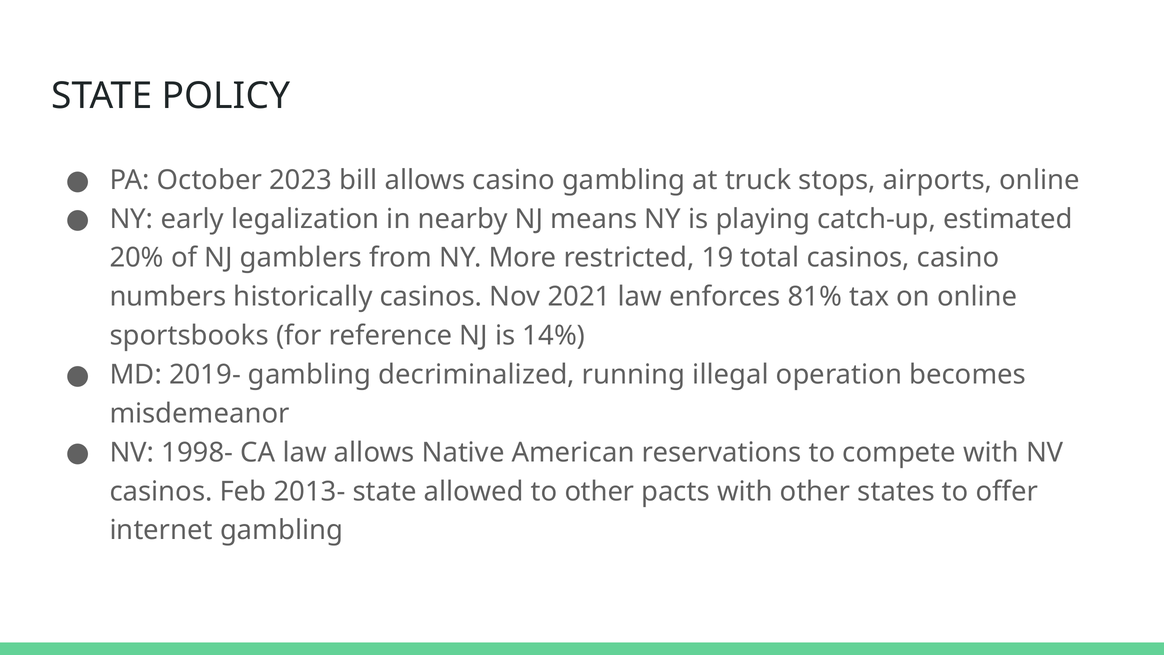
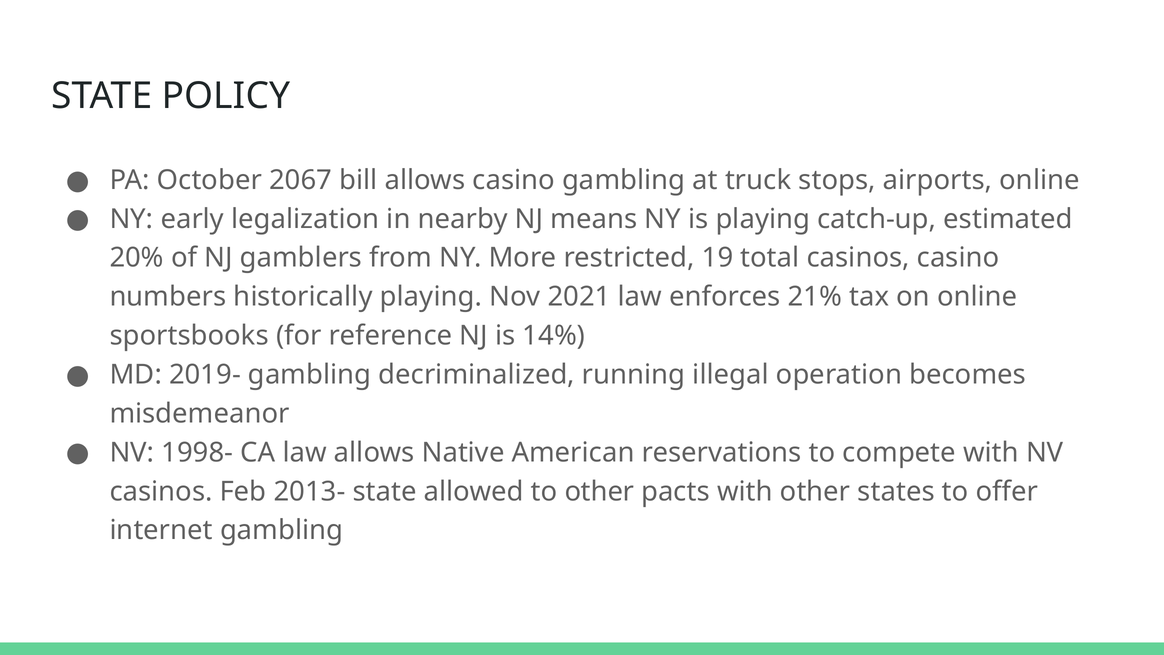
2023: 2023 -> 2067
historically casinos: casinos -> playing
81%: 81% -> 21%
